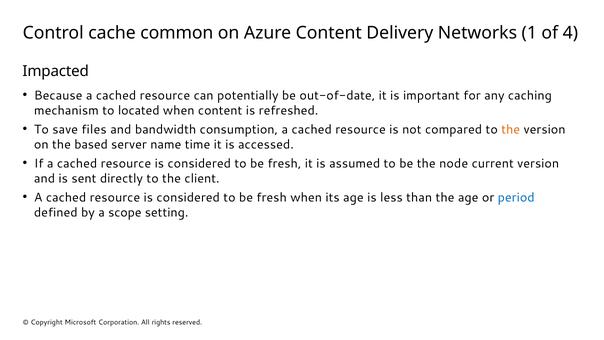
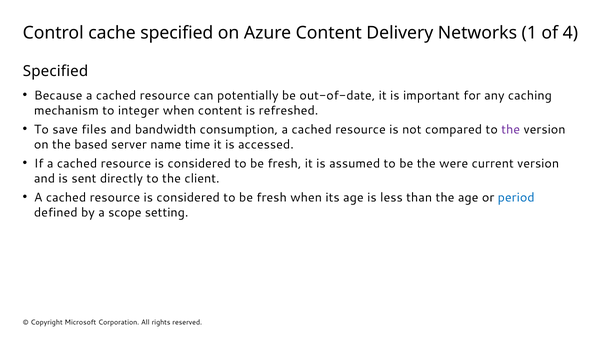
cache common: common -> specified
Impacted at (56, 71): Impacted -> Specified
located: located -> integer
the at (511, 129) colour: orange -> purple
node: node -> were
